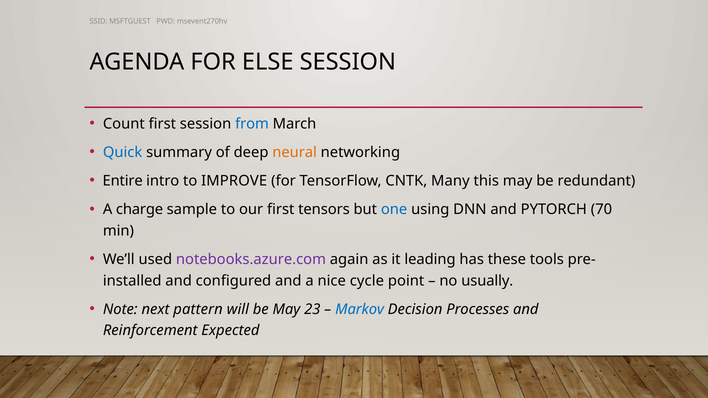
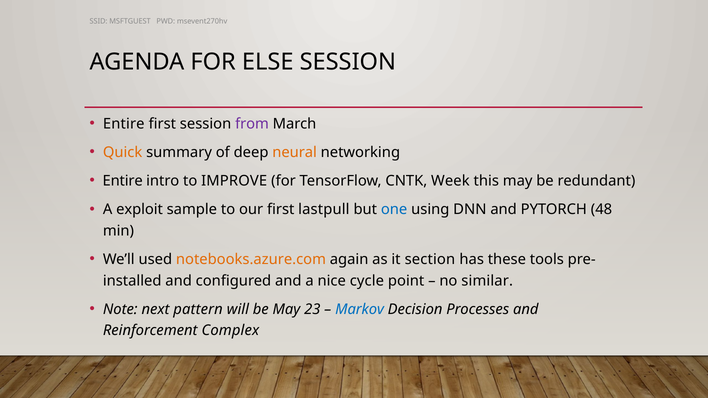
Count at (124, 124): Count -> Entire
from colour: blue -> purple
Quick colour: blue -> orange
Many: Many -> Week
charge: charge -> exploit
tensors: tensors -> lastpull
70: 70 -> 48
notebooks.azure.com colour: purple -> orange
leading: leading -> section
usually: usually -> similar
Expected: Expected -> Complex
